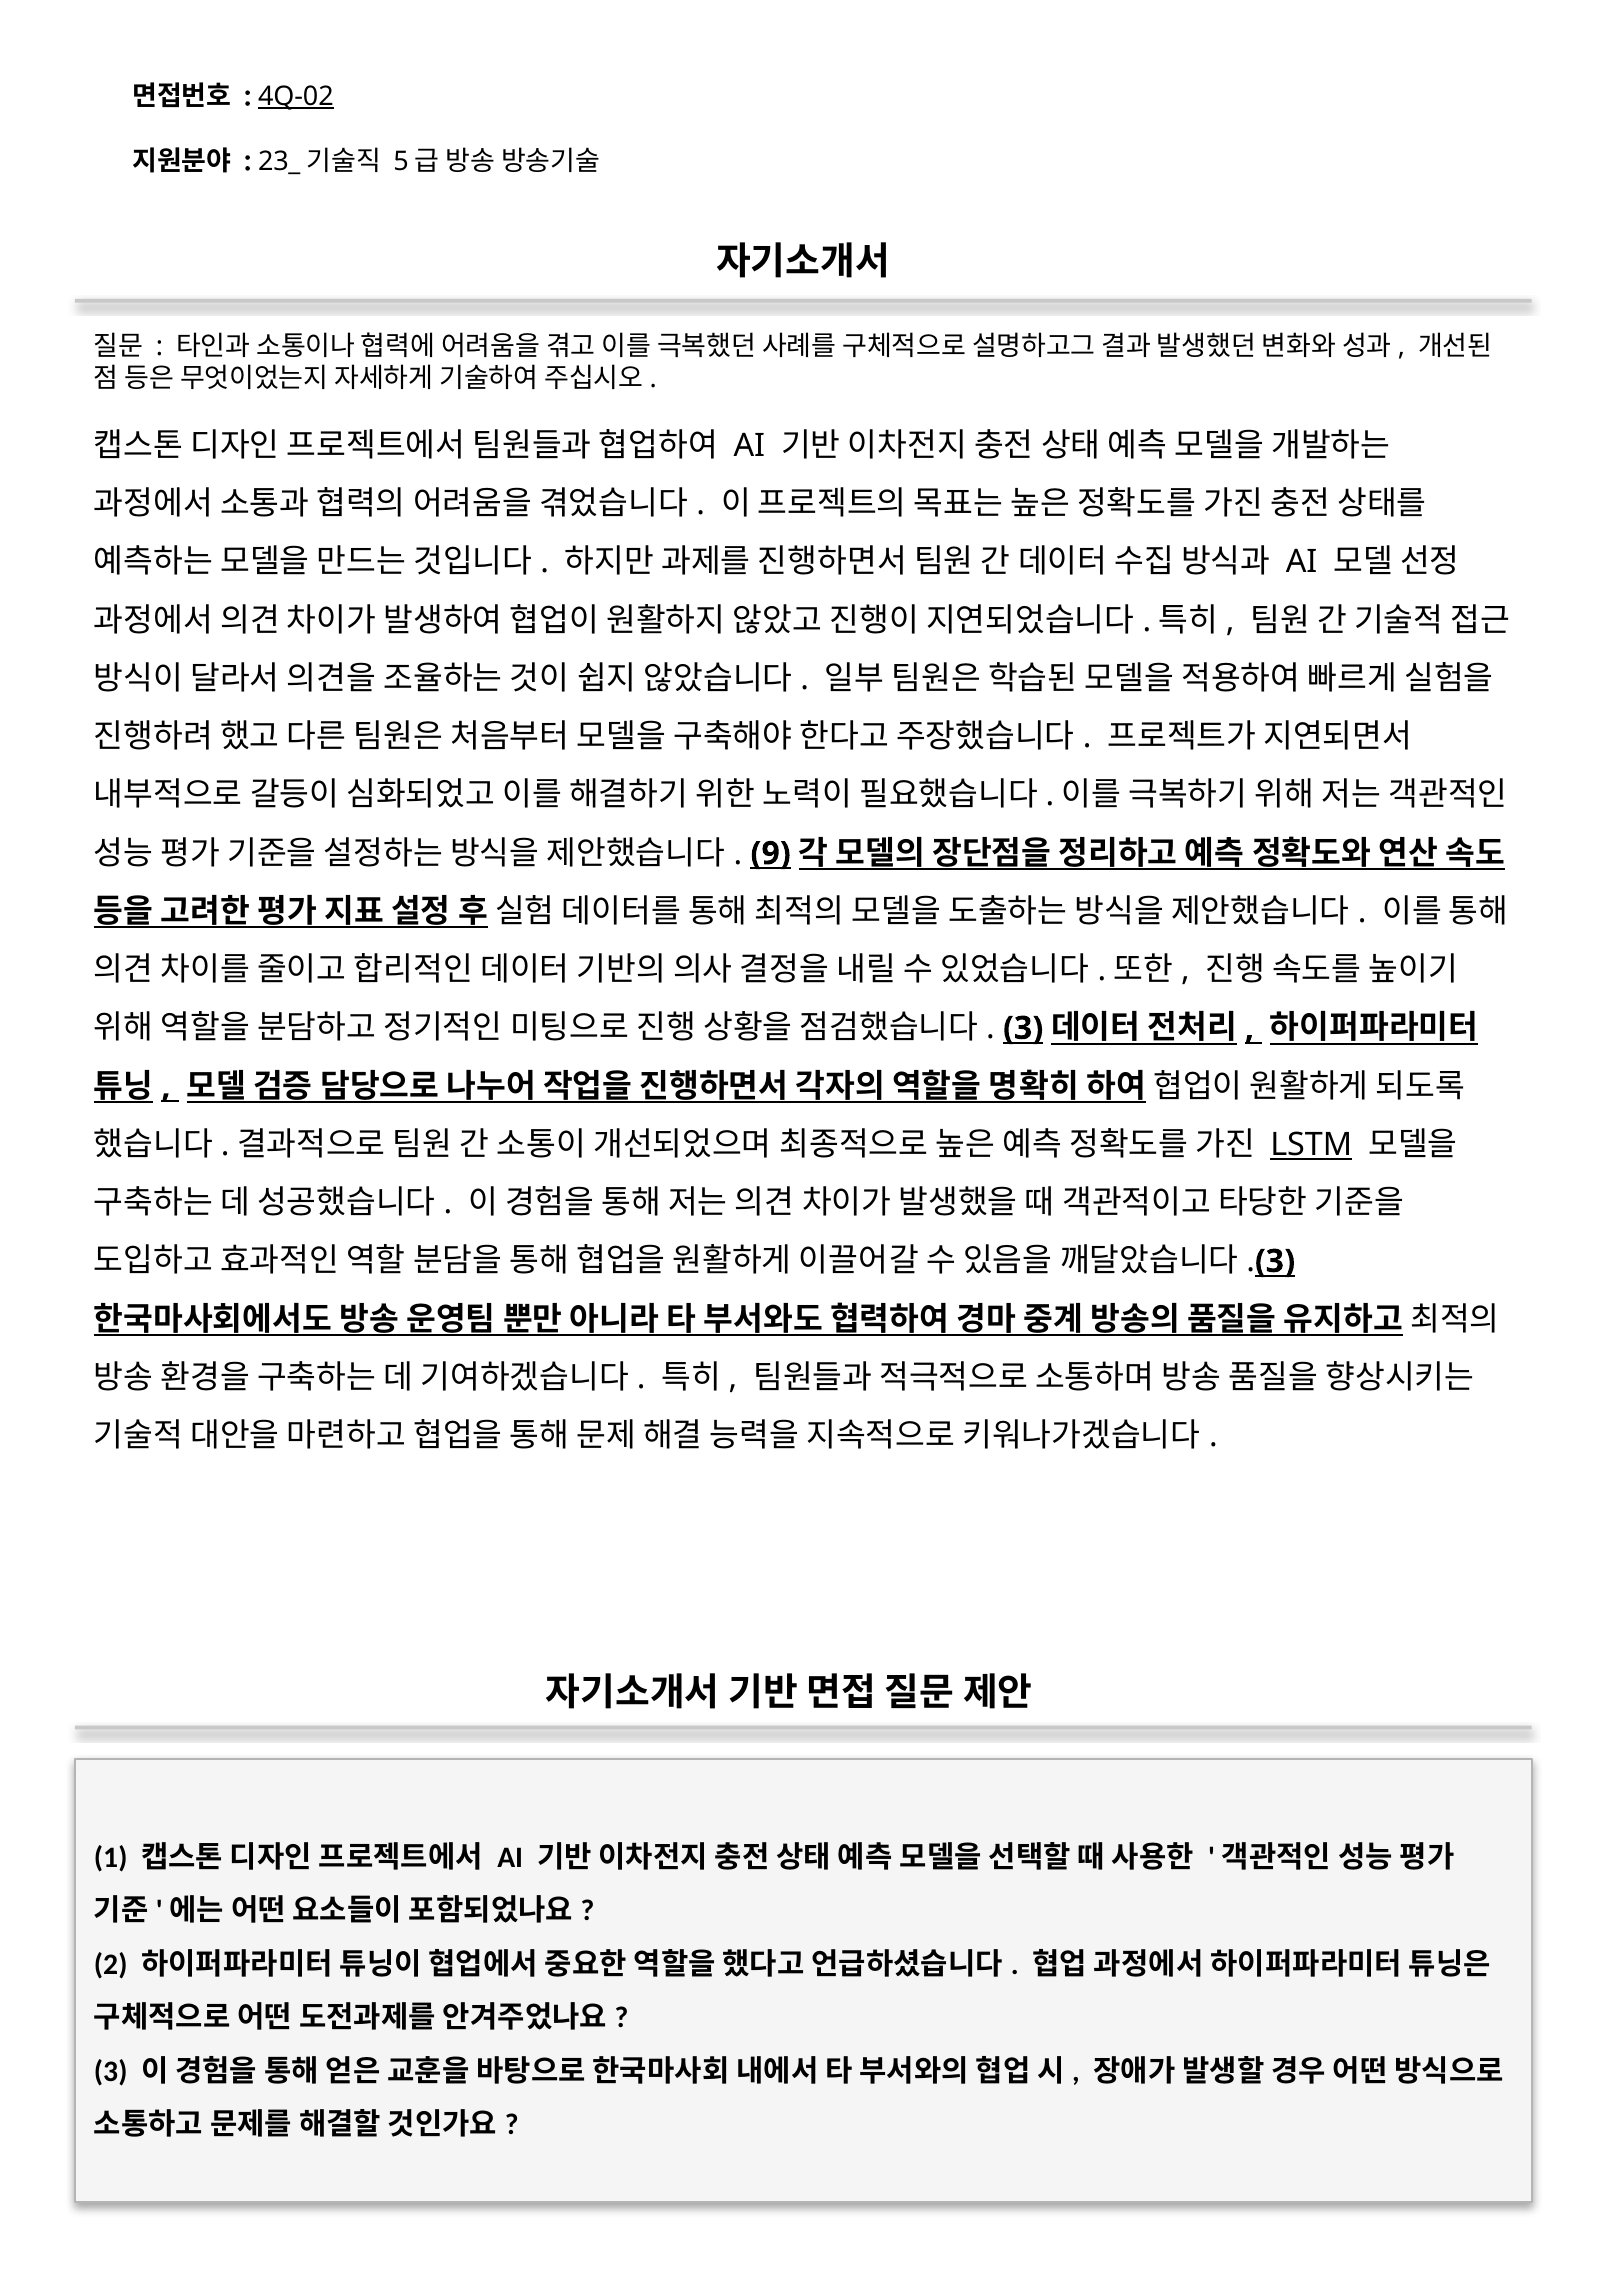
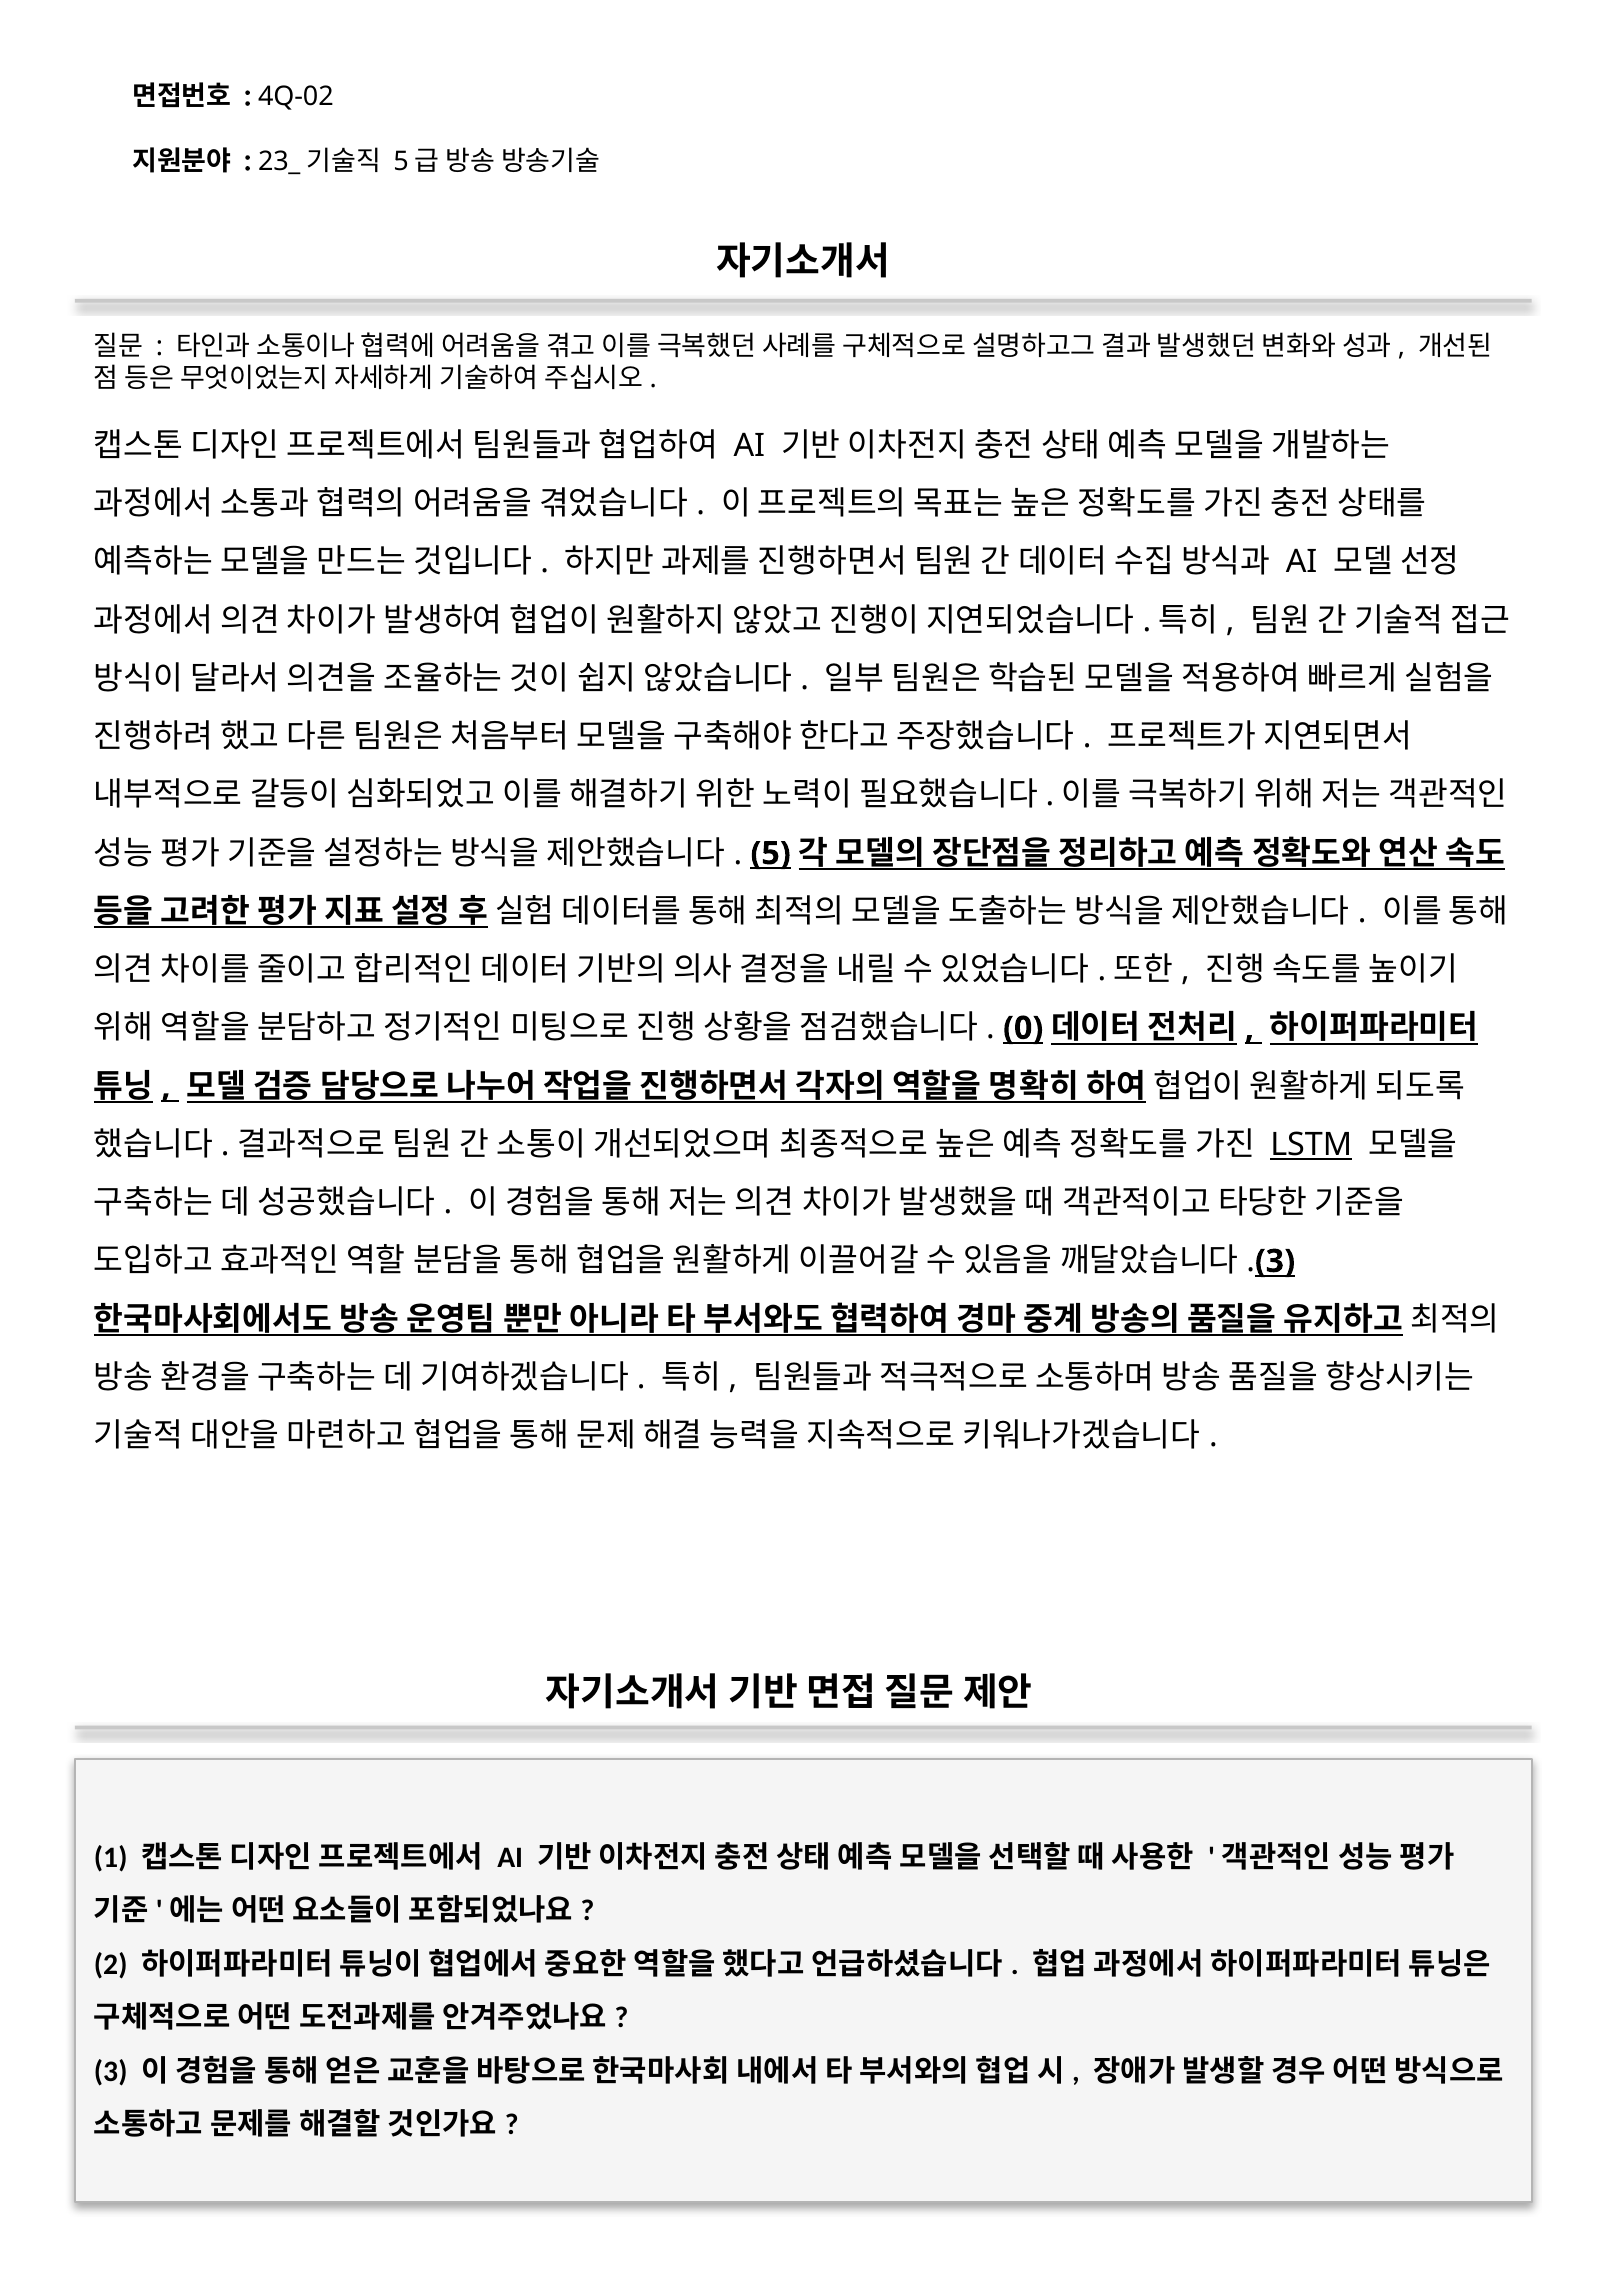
4Q-02 underline: present -> none
9: 9 -> 5
3 at (1023, 1028): 3 -> 0
